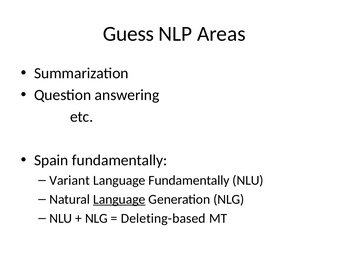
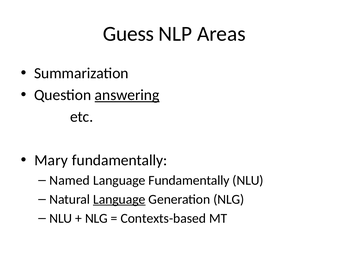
answering underline: none -> present
Spain: Spain -> Mary
Variant: Variant -> Named
Deleting-based: Deleting-based -> Contexts-based
